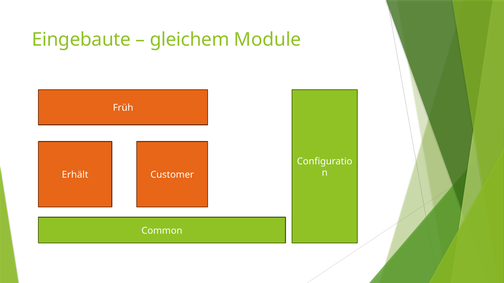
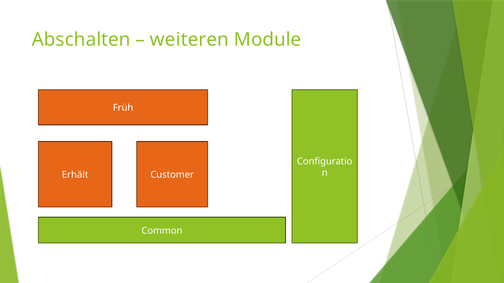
Eingebaute: Eingebaute -> Abschalten
gleichem: gleichem -> weiteren
